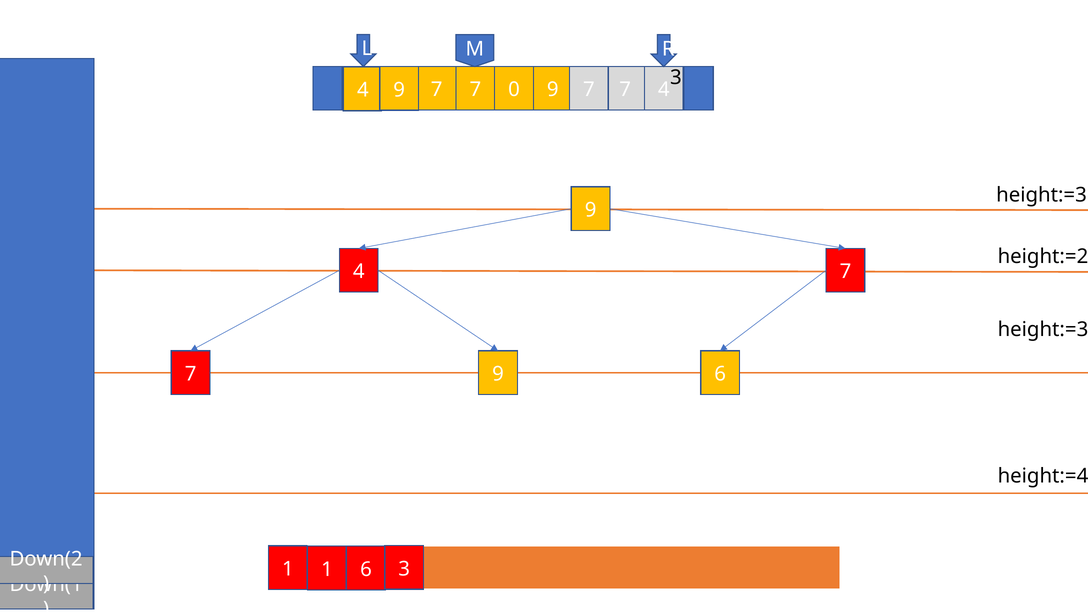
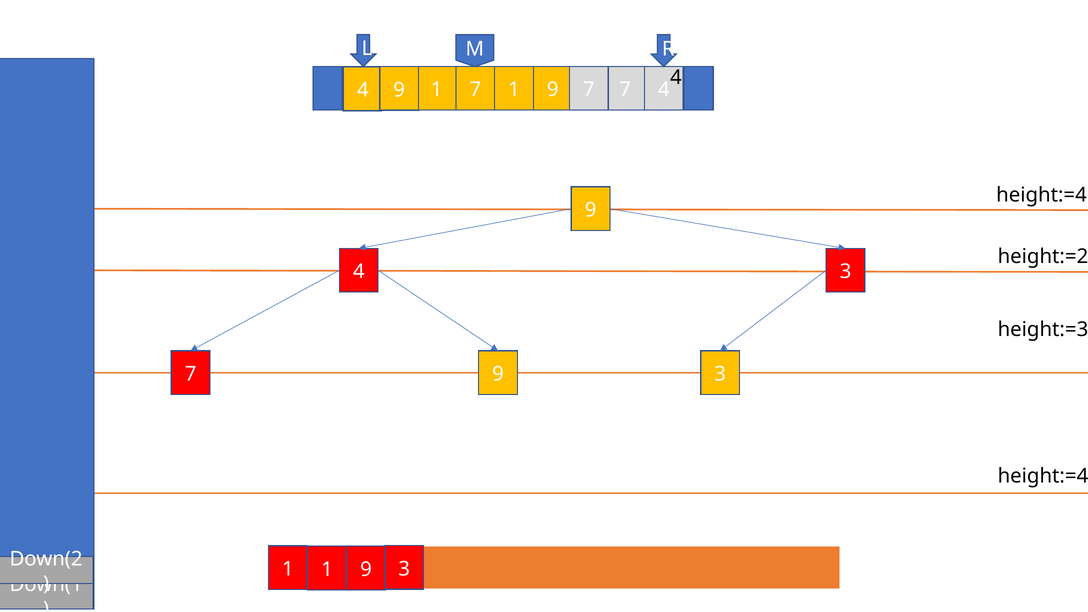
3 at (676, 77): 3 -> 4
7 at (437, 90): 7 -> 1
7 0: 0 -> 1
height:=3 at (1041, 195): height:=3 -> height:=4
7 at (845, 272): 7 -> 3
7 9 6: 6 -> 3
1 1 6: 6 -> 9
